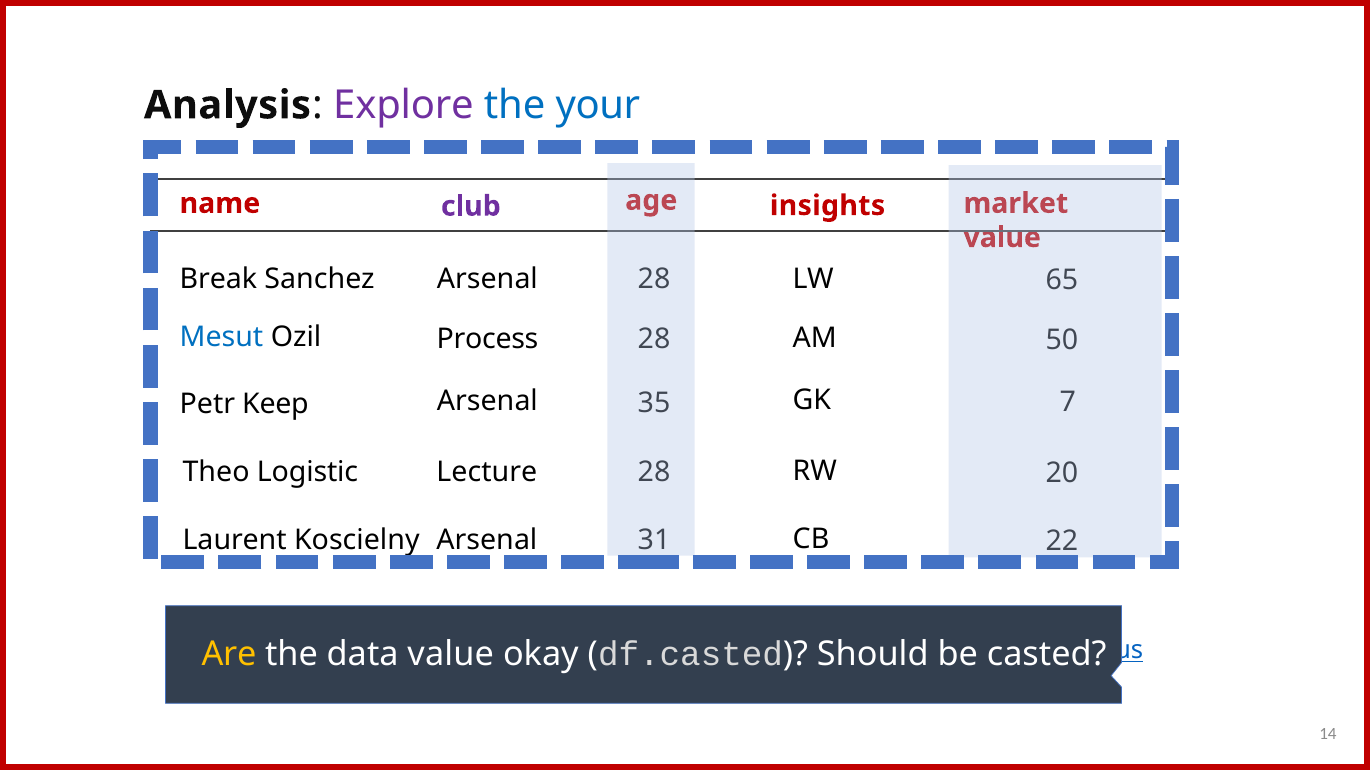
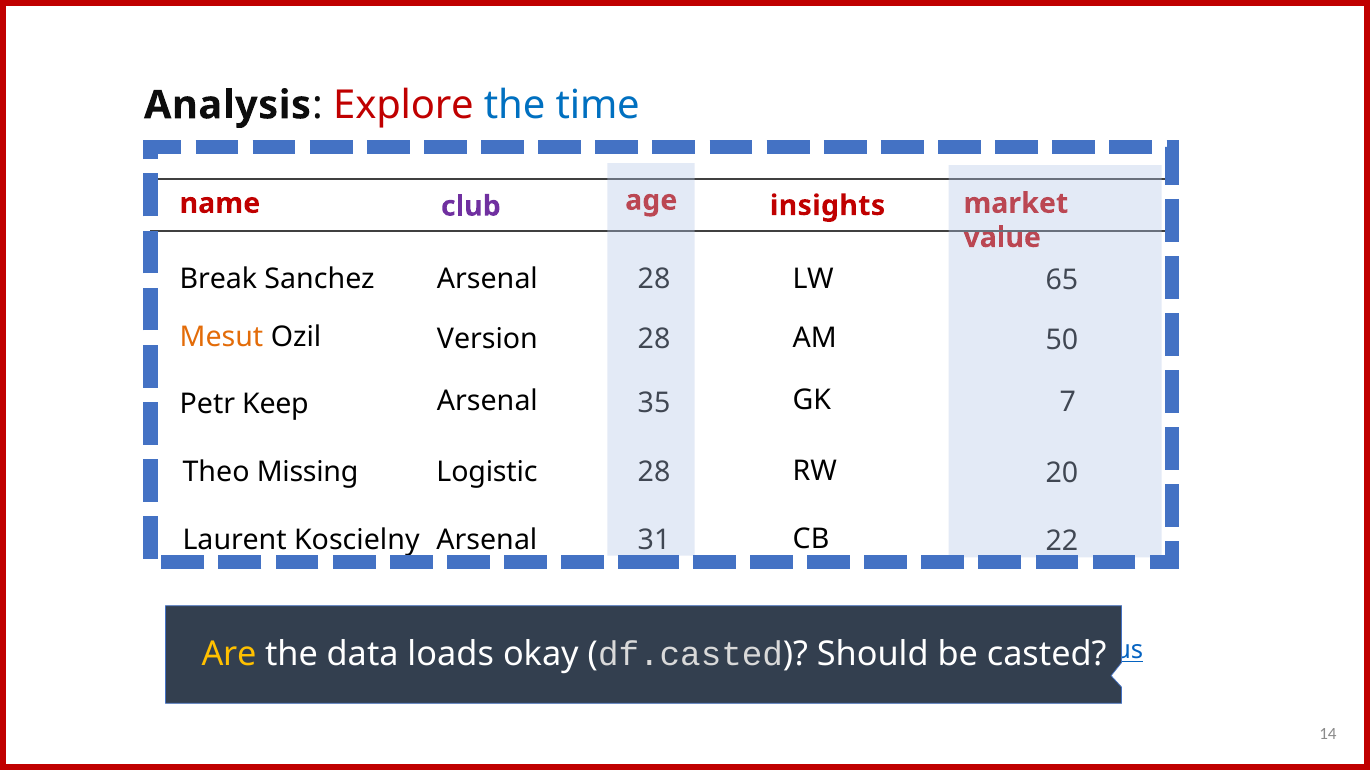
Explore colour: purple -> red
your: your -> time
Mesut colour: blue -> orange
Process: Process -> Version
Logistic: Logistic -> Missing
Lecture: Lecture -> Logistic
data value: value -> loads
